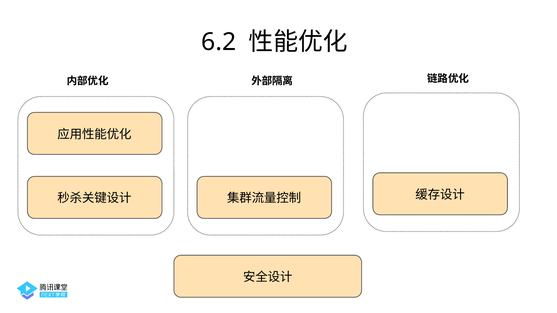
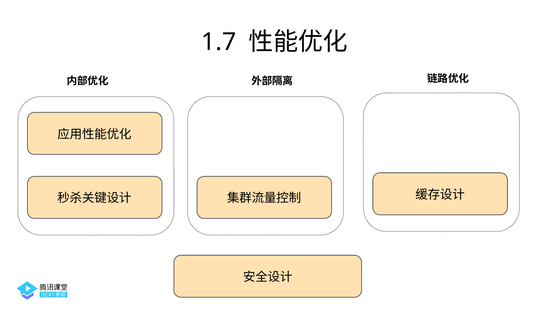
6.2: 6.2 -> 1.7
